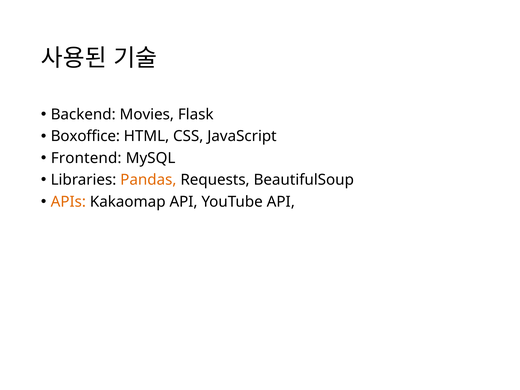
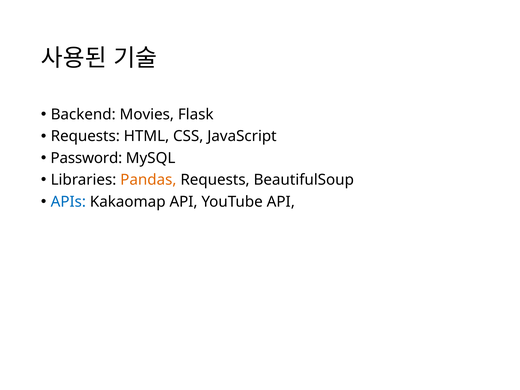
Boxoffice at (85, 136): Boxoffice -> Requests
Frontend: Frontend -> Password
APIs colour: orange -> blue
